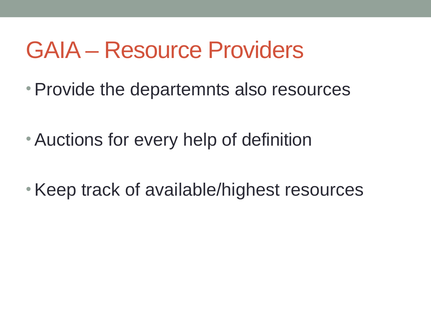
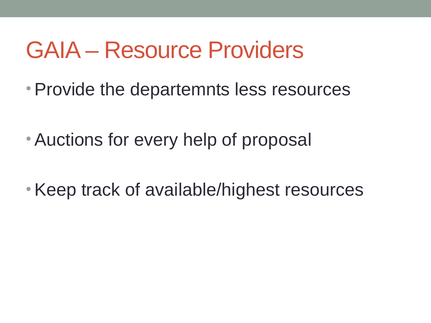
also: also -> less
definition: definition -> proposal
